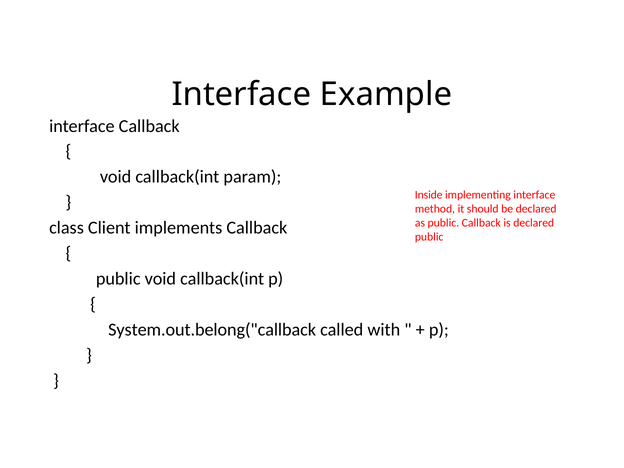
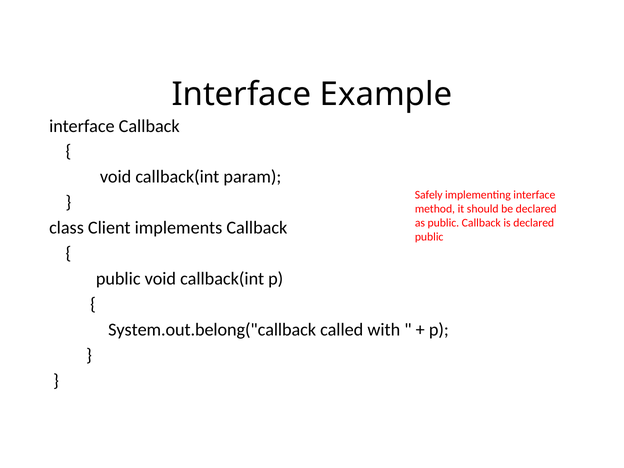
Inside: Inside -> Safely
